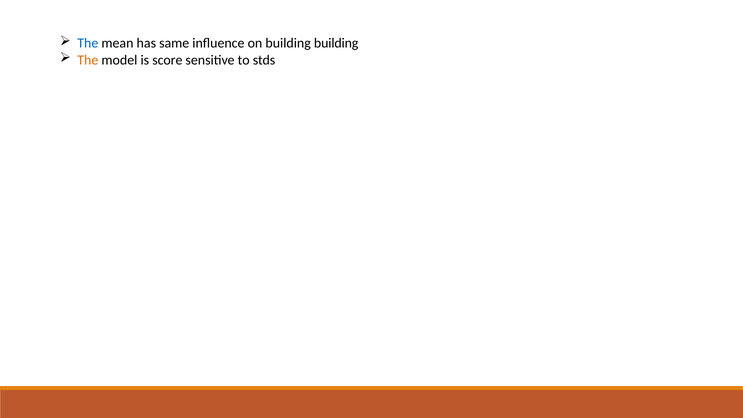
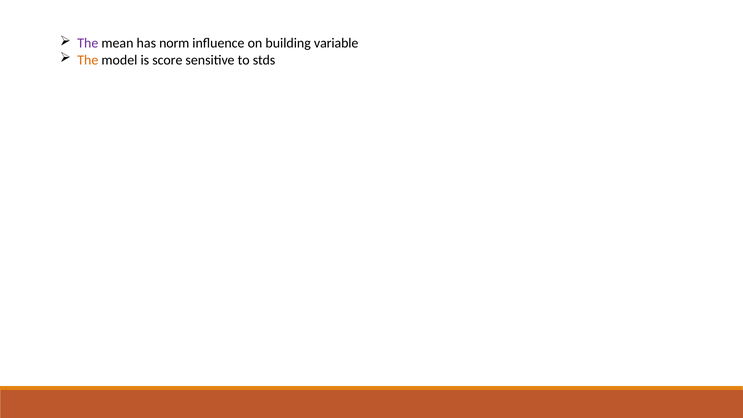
The at (88, 43) colour: blue -> purple
same: same -> norm
building building: building -> variable
